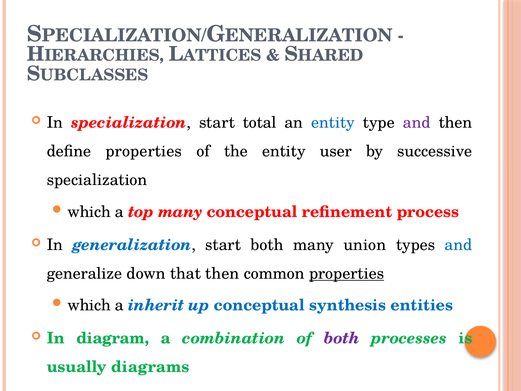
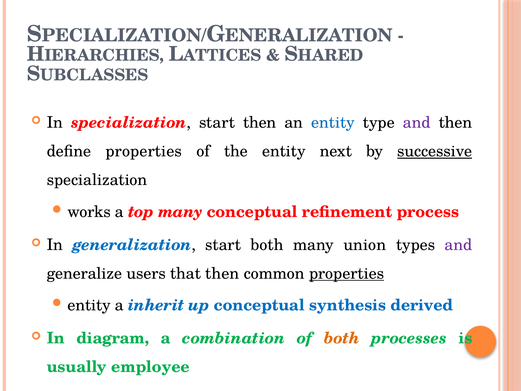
start total: total -> then
user: user -> next
successive underline: none -> present
which at (89, 212): which -> works
and at (458, 245) colour: blue -> purple
down: down -> users
which at (89, 305): which -> entity
entities: entities -> derived
both at (342, 338) colour: purple -> orange
diagrams: diagrams -> employee
